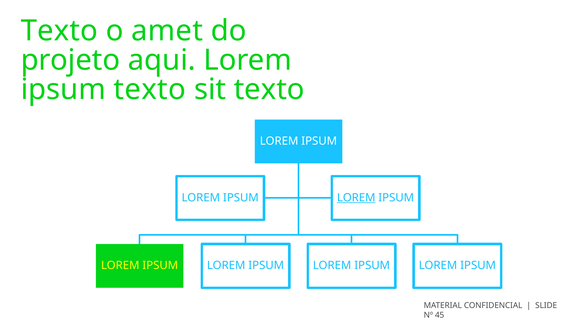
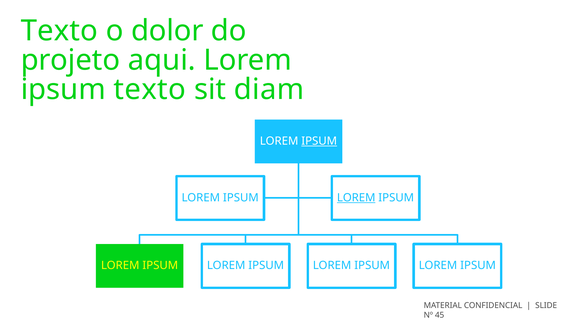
amet: amet -> dolor
sit texto: texto -> diam
IPSUM at (319, 141) underline: none -> present
